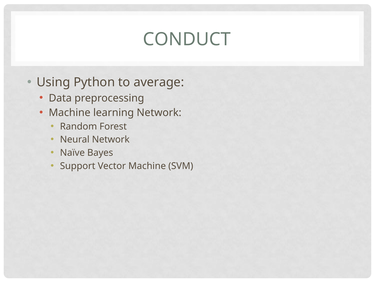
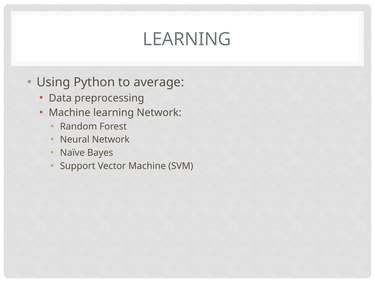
CONDUCT at (187, 39): CONDUCT -> LEARNING
